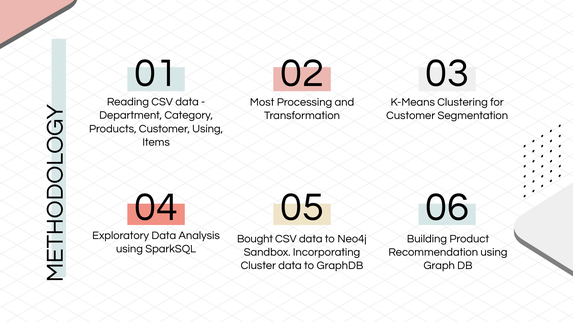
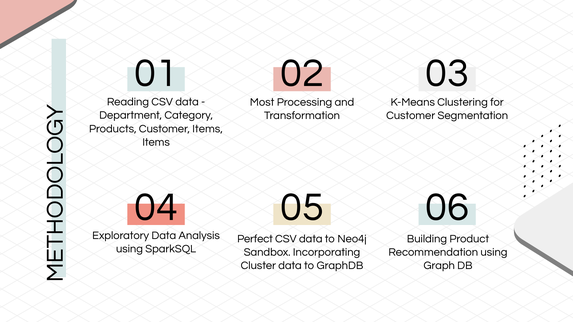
Customer Using: Using -> Items
Bought: Bought -> Perfect
